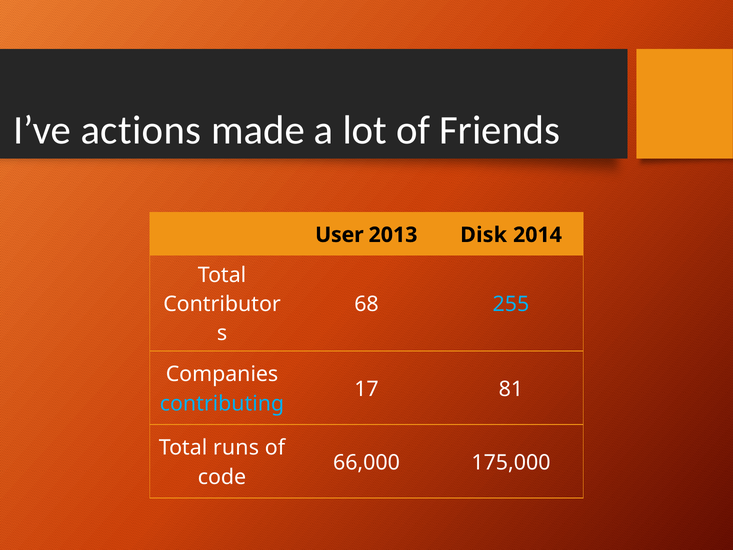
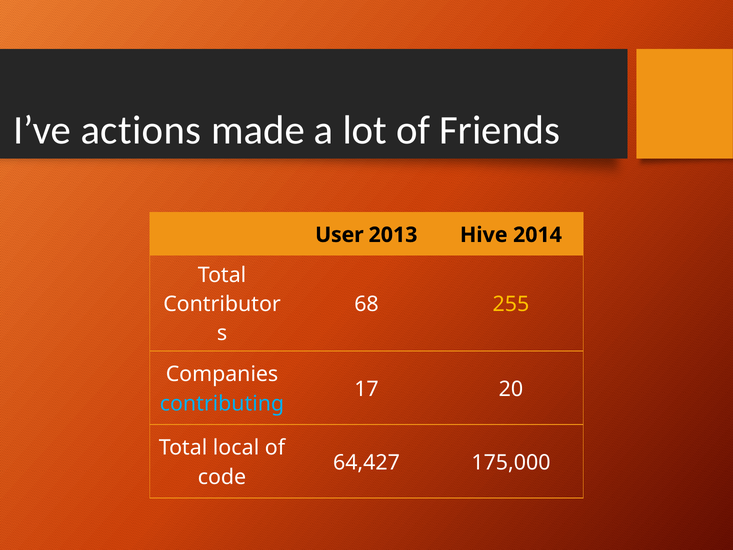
Disk: Disk -> Hive
255 colour: light blue -> yellow
81: 81 -> 20
runs: runs -> local
66,000: 66,000 -> 64,427
